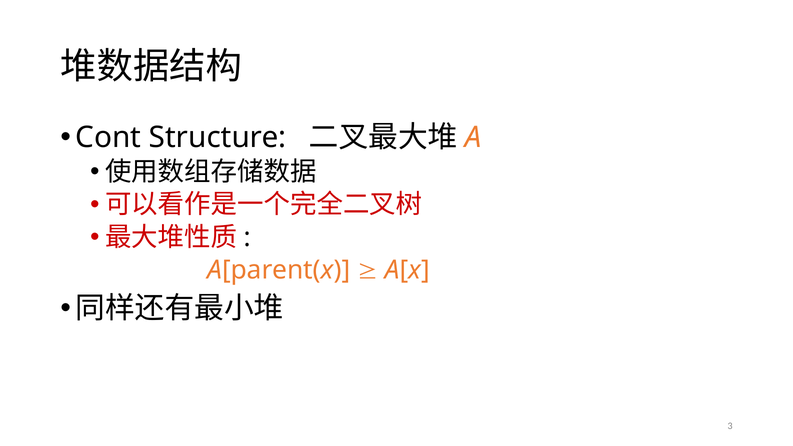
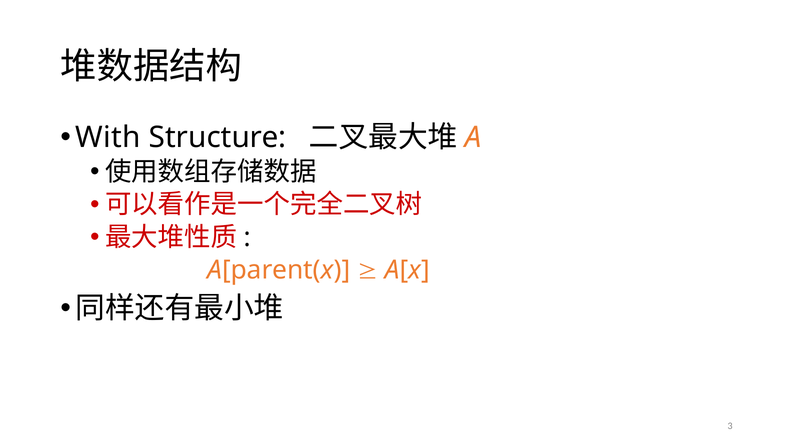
Cont: Cont -> With
